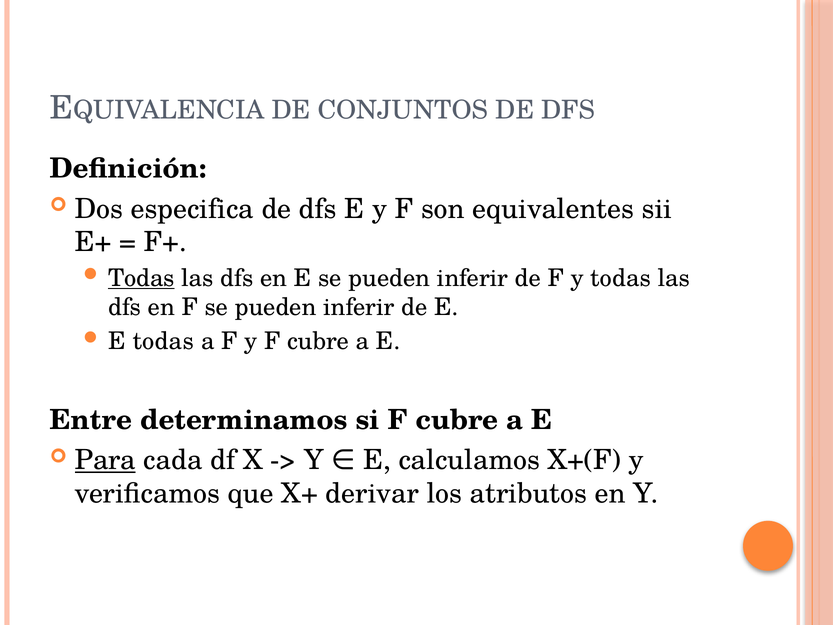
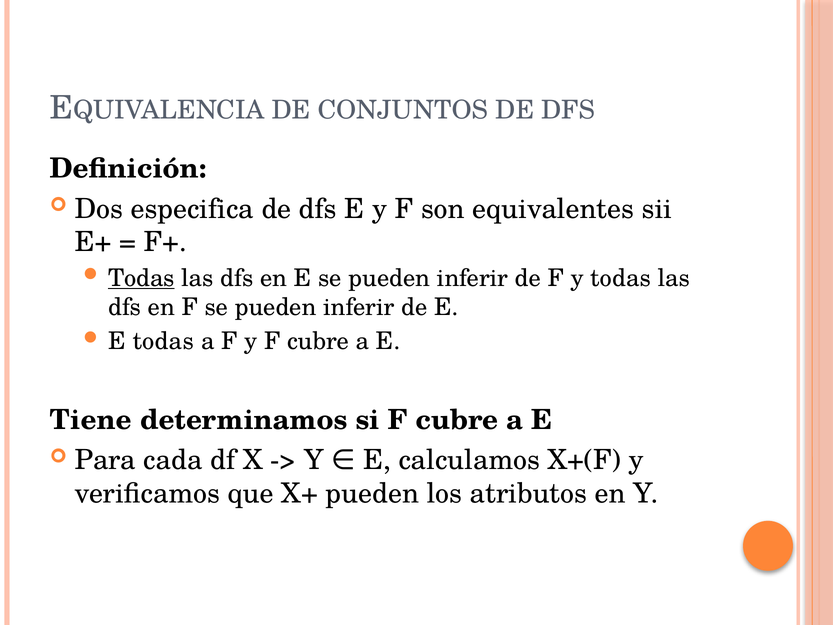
Entre: Entre -> Tiene
Para underline: present -> none
X+ derivar: derivar -> pueden
